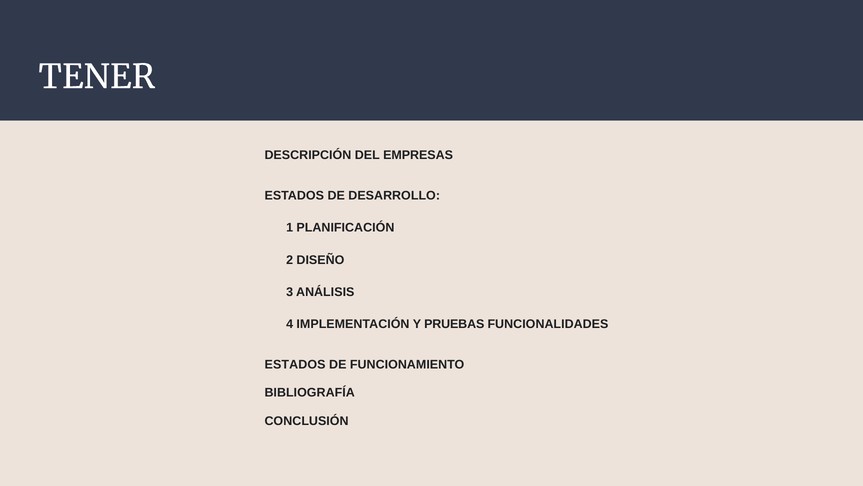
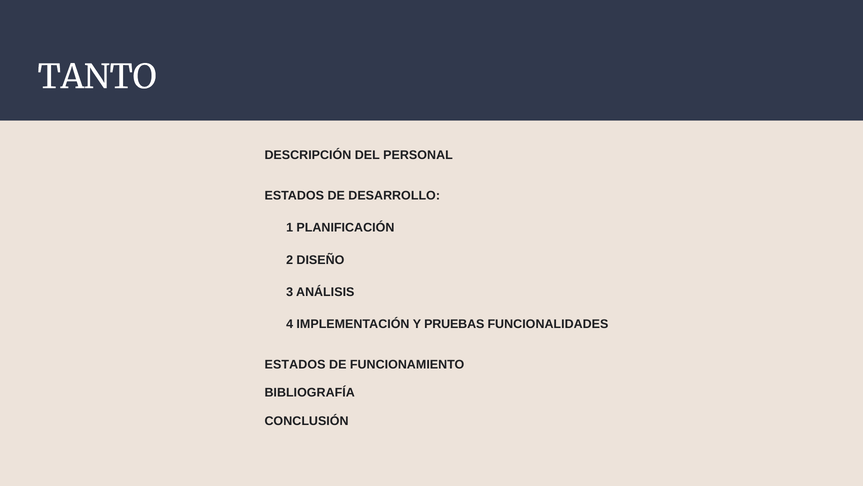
TENER: TENER -> TANTO
EMPRESAS: EMPRESAS -> PERSONAL
